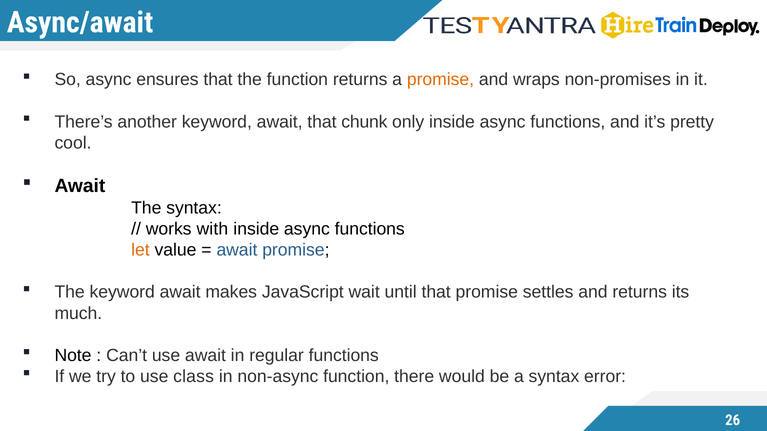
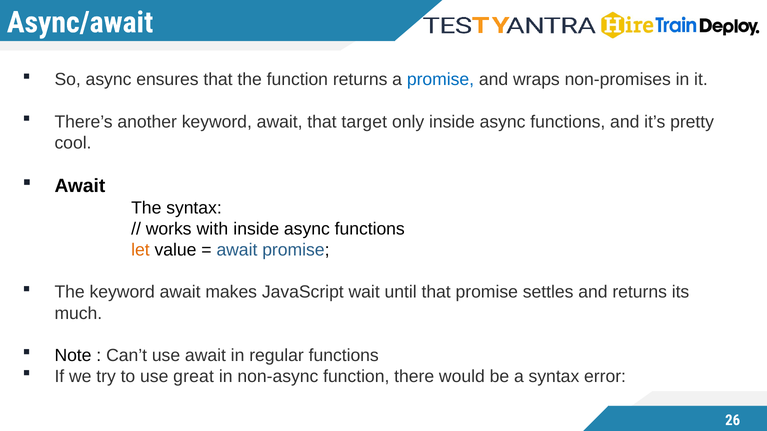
promise at (440, 80) colour: orange -> blue
chunk: chunk -> target
class: class -> great
